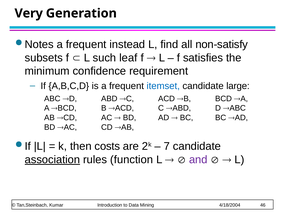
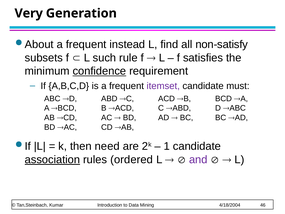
Notes: Notes -> About
leaf: leaf -> rule
confidence underline: none -> present
itemset colour: blue -> purple
large: large -> must
costs: costs -> need
7: 7 -> 1
function: function -> ordered
